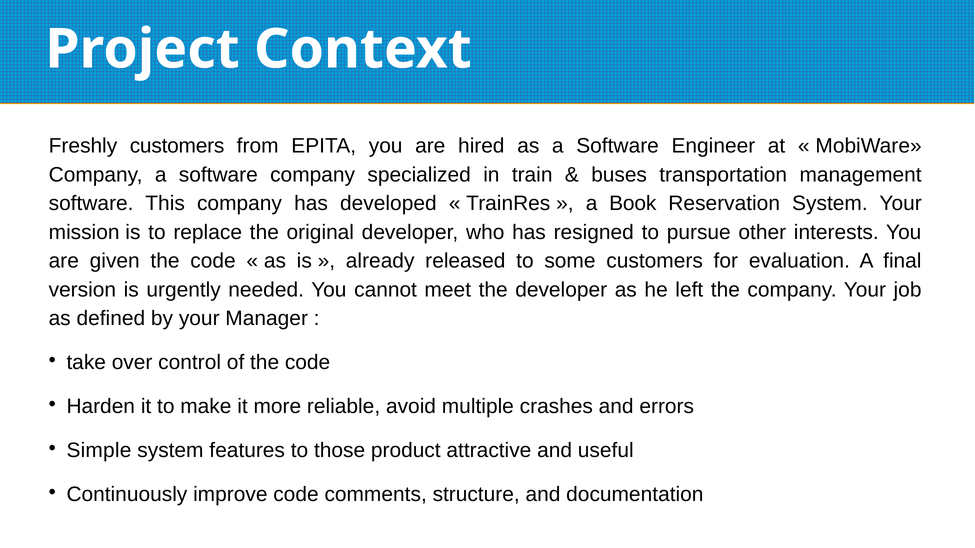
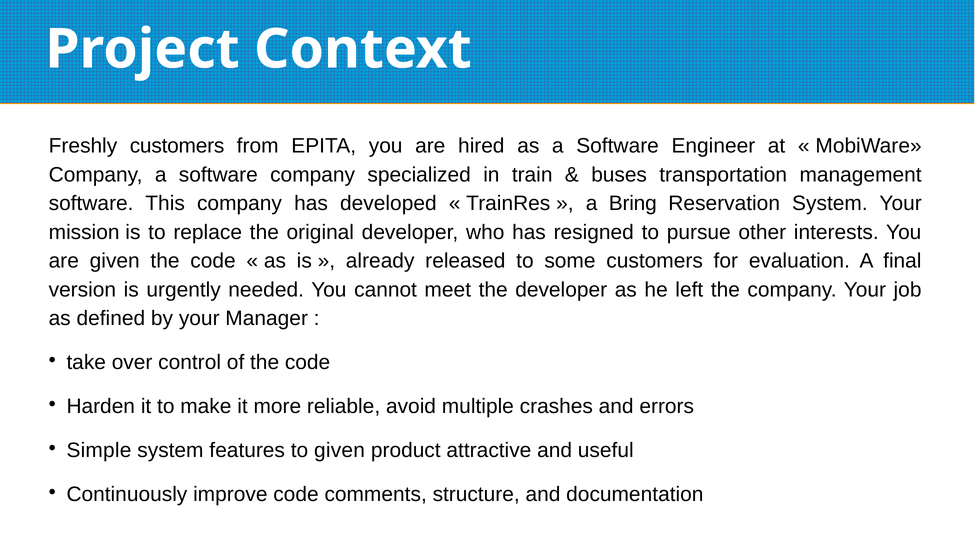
Book: Book -> Bring
to those: those -> given
